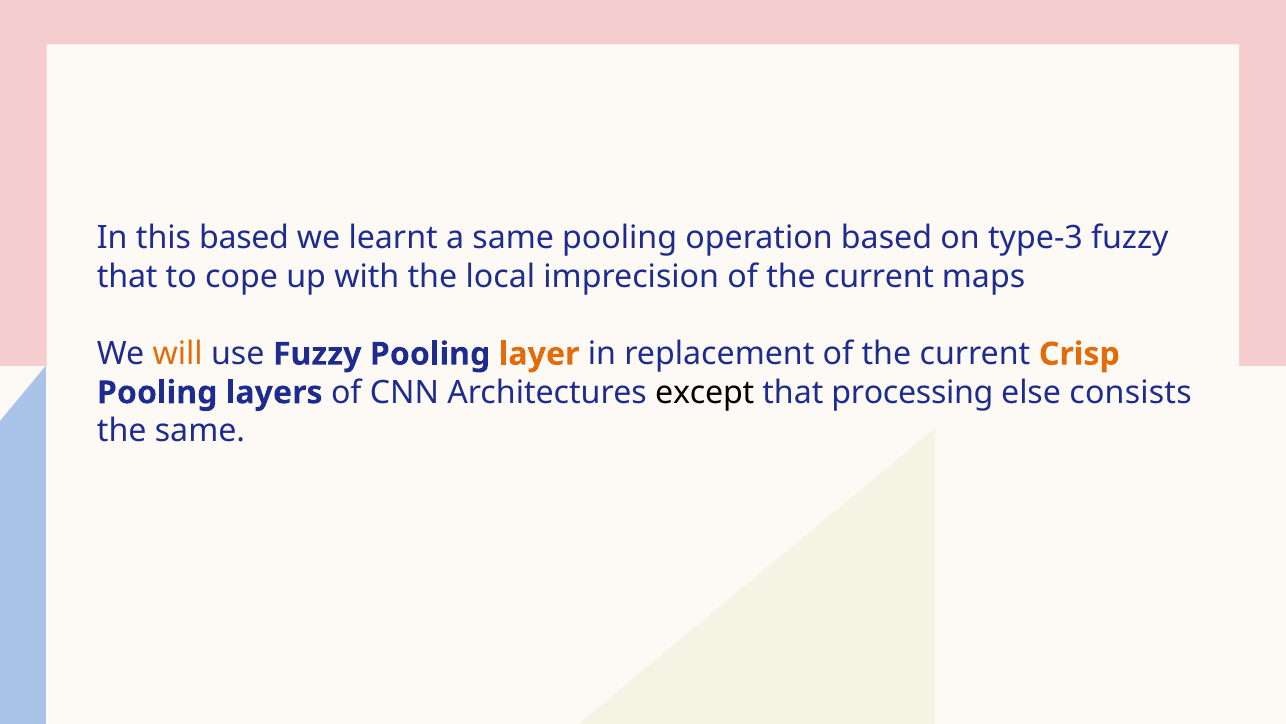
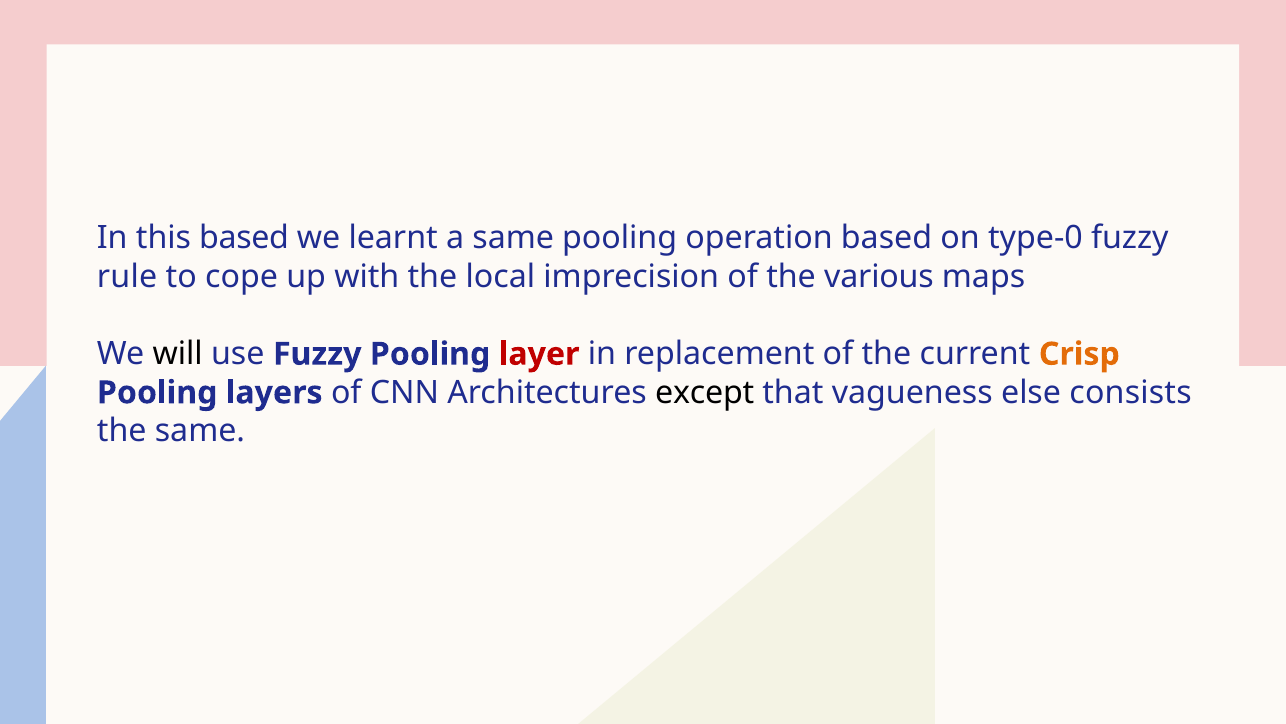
type-3: type-3 -> type-0
that at (127, 277): that -> rule
imprecision of the current: current -> various
will colour: orange -> black
layer colour: orange -> red
processing: processing -> vagueness
